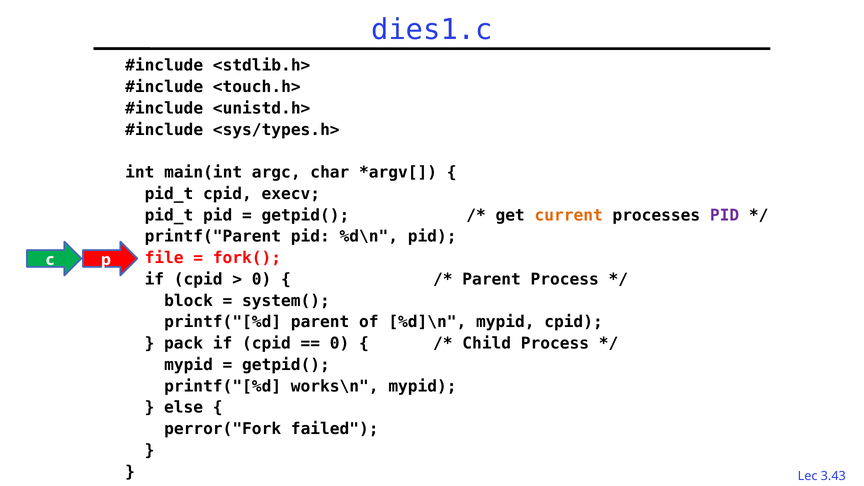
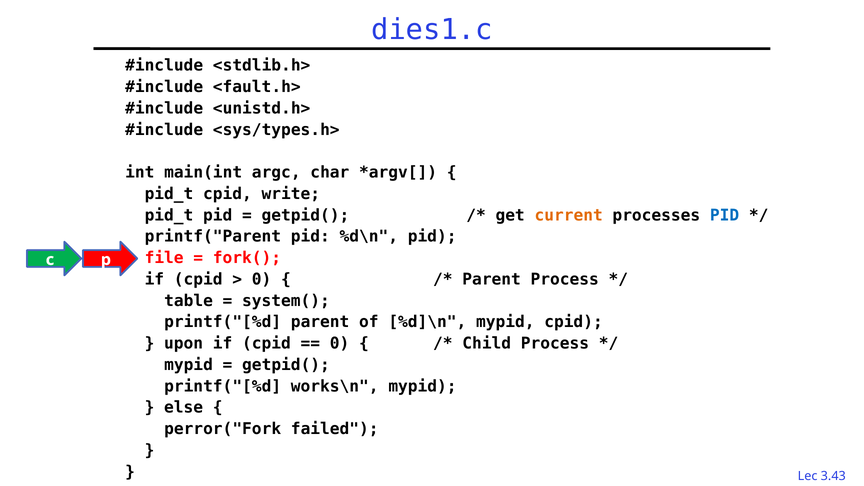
<touch.h>: <touch.h> -> <fault.h>
execv: execv -> write
PID at (725, 215) colour: purple -> blue
block: block -> table
pack: pack -> upon
